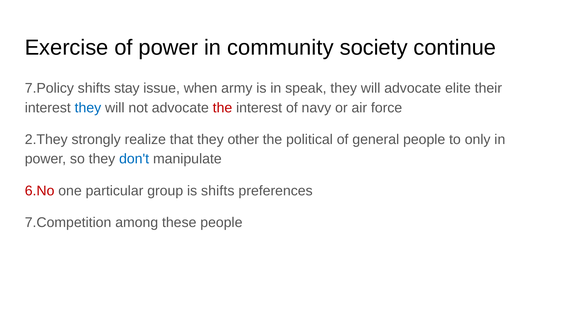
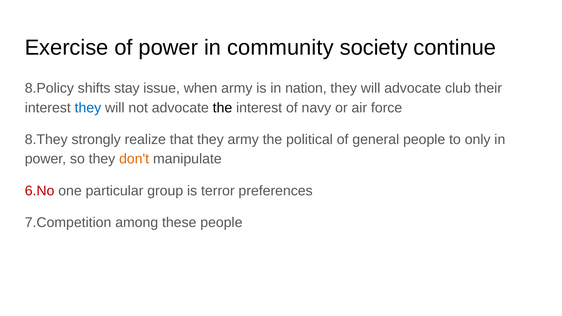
7.Policy: 7.Policy -> 8.Policy
speak: speak -> nation
elite: elite -> club
the at (222, 108) colour: red -> black
2.They: 2.They -> 8.They
they other: other -> army
don't colour: blue -> orange
is shifts: shifts -> terror
